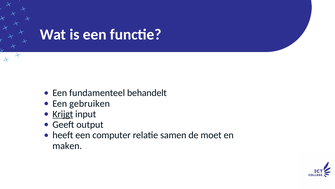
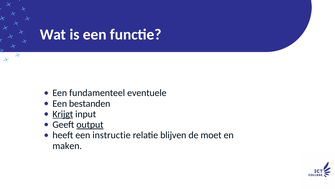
behandelt: behandelt -> eventuele
gebruiken: gebruiken -> bestanden
output underline: none -> present
computer: computer -> instructie
samen: samen -> blijven
